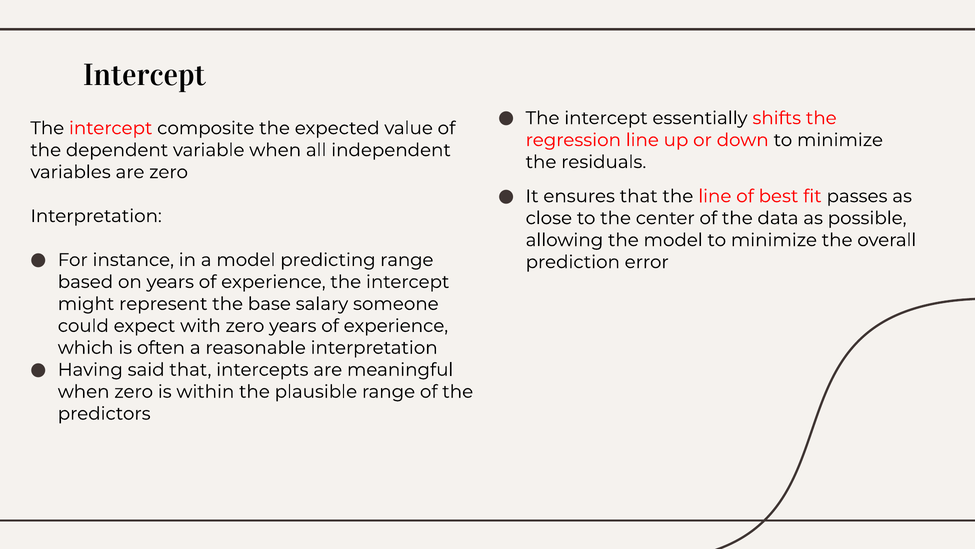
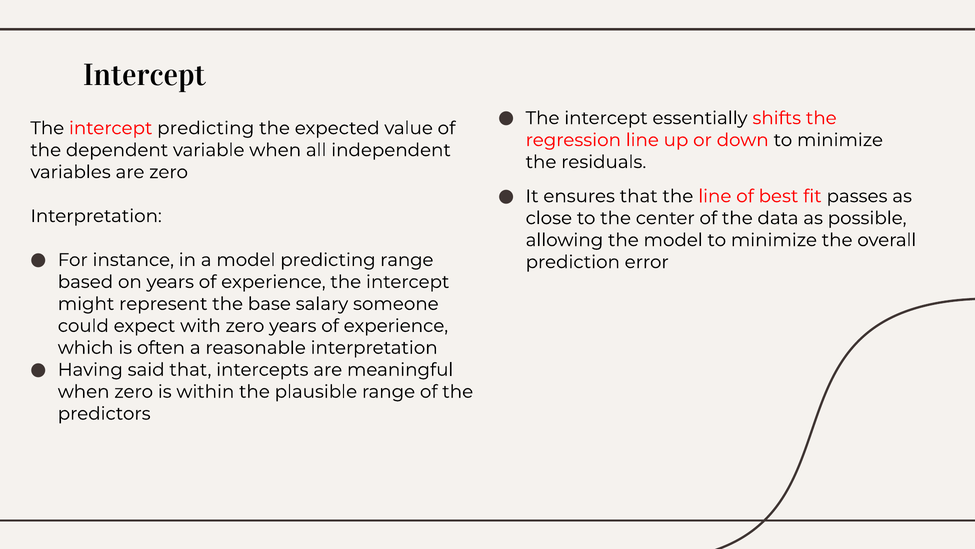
intercept composite: composite -> predicting
